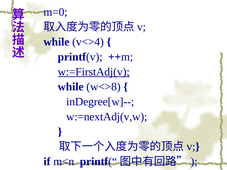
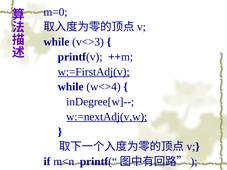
v<>4: v<>4 -> v<>3
w<>8: w<>8 -> w<>4
w:=nextAdj(v,w underline: none -> present
